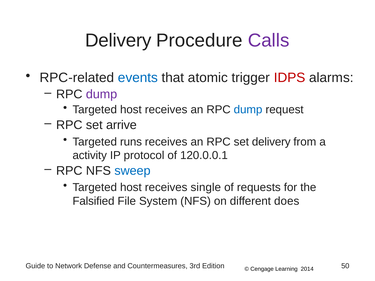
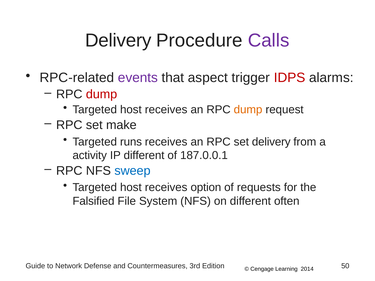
events colour: blue -> purple
atomic: atomic -> aspect
dump at (102, 94) colour: purple -> red
dump at (248, 110) colour: blue -> orange
arrive: arrive -> make
IP protocol: protocol -> different
120.0.0.1: 120.0.0.1 -> 187.0.0.1
single: single -> option
does: does -> often
